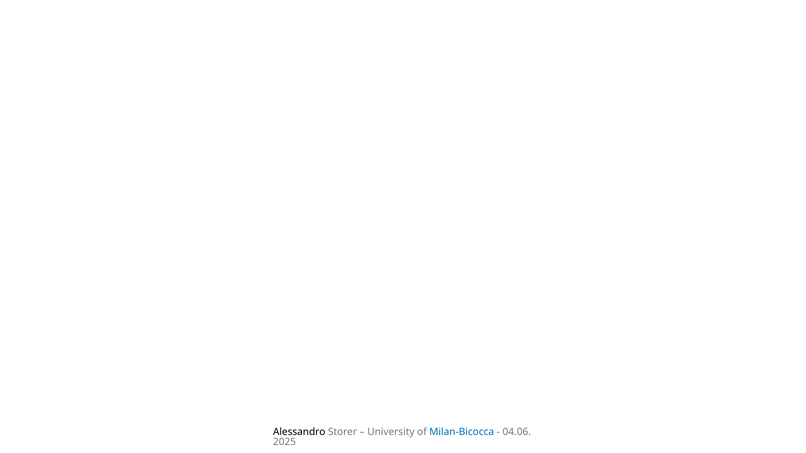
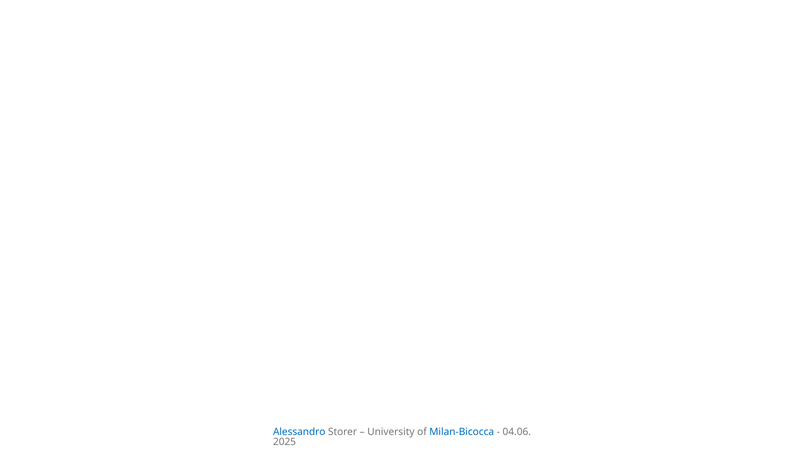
Alessandro colour: black -> blue
